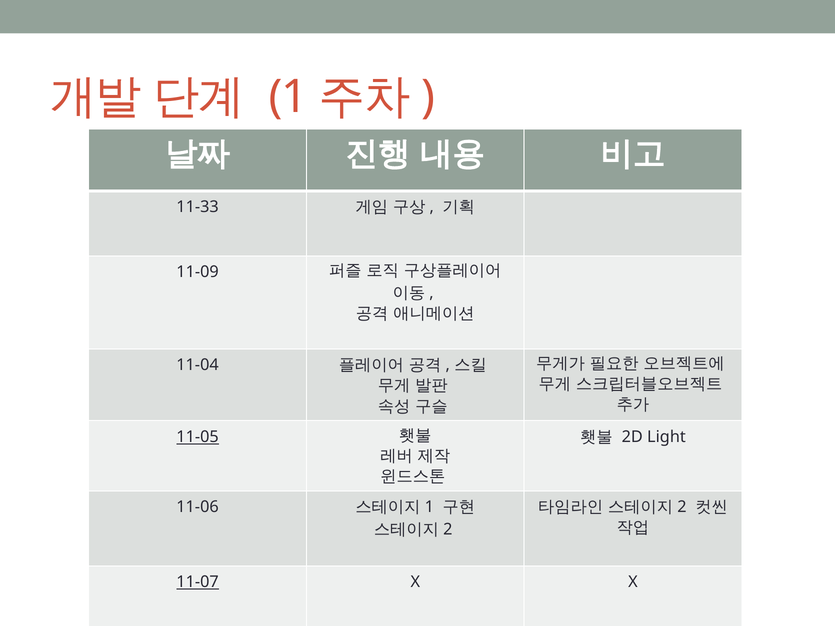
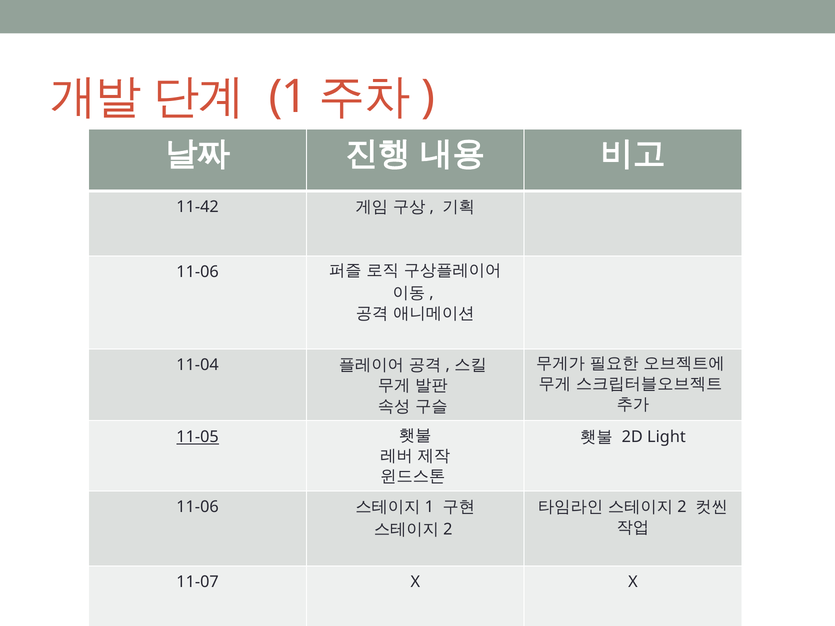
11-33: 11-33 -> 11-42
11-09 at (198, 272): 11-09 -> 11-06
11-07 underline: present -> none
